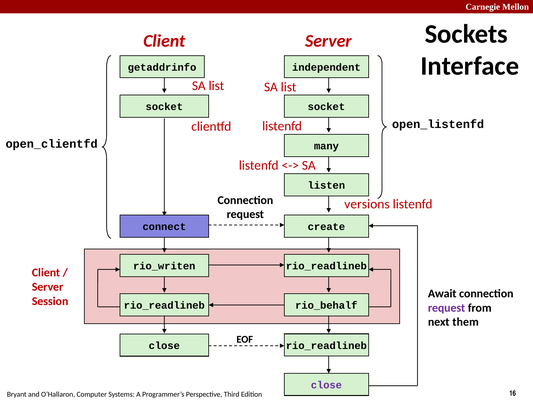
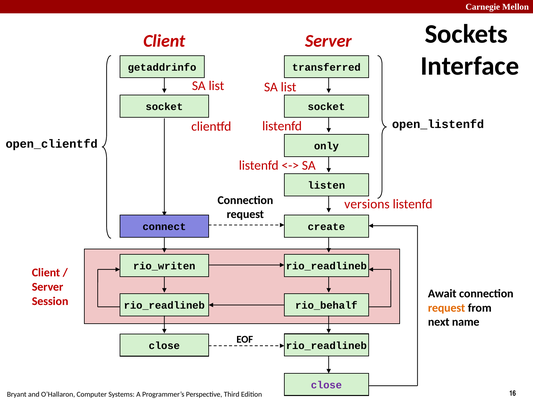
independent: independent -> transferred
many: many -> only
request at (447, 308) colour: purple -> orange
them: them -> name
